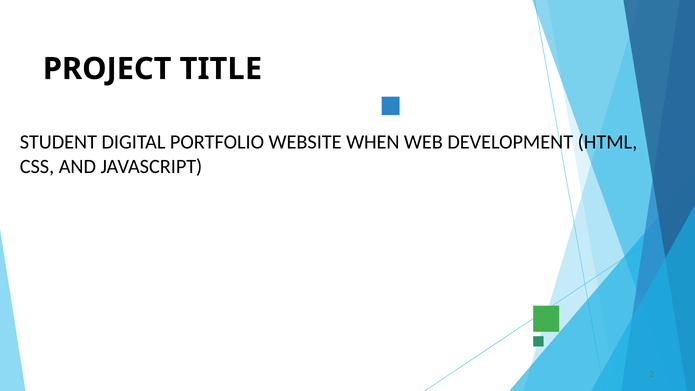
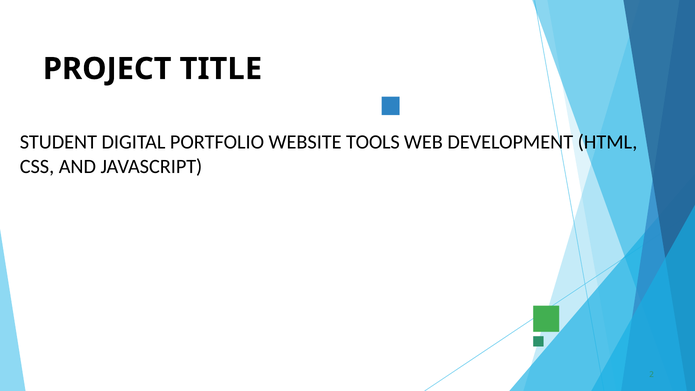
WHEN: WHEN -> TOOLS
